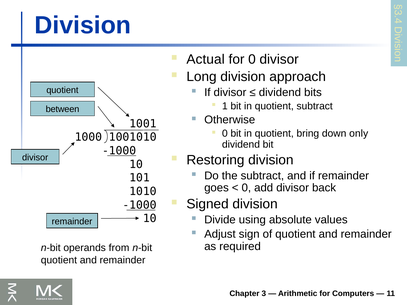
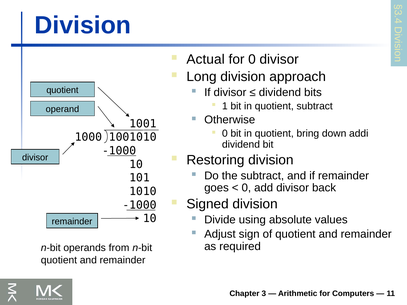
between: between -> operand
only: only -> addi
